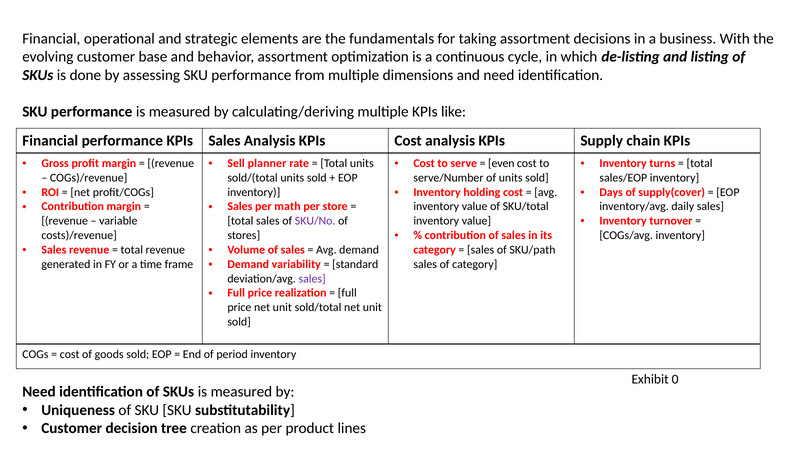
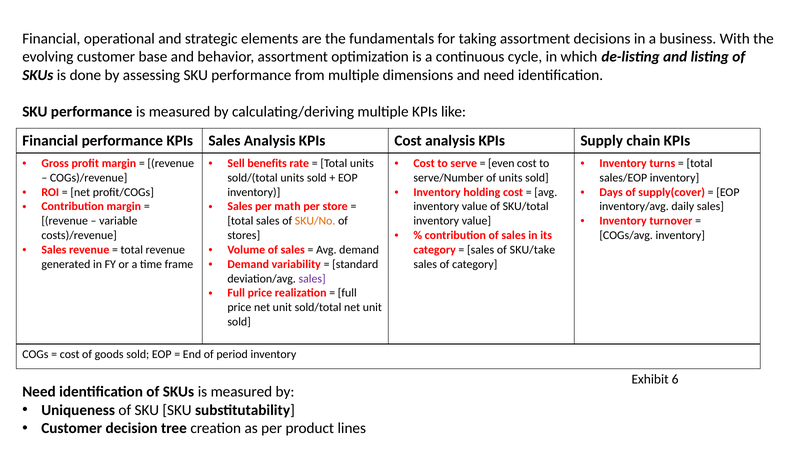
planner: planner -> benefits
SKU/No colour: purple -> orange
SKU/path: SKU/path -> SKU/take
0: 0 -> 6
